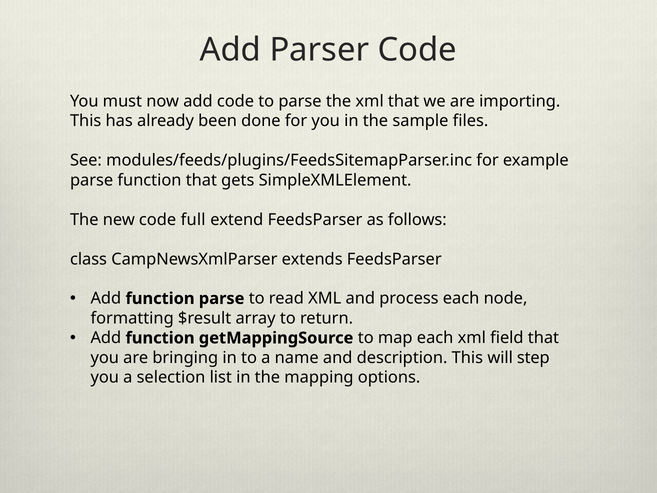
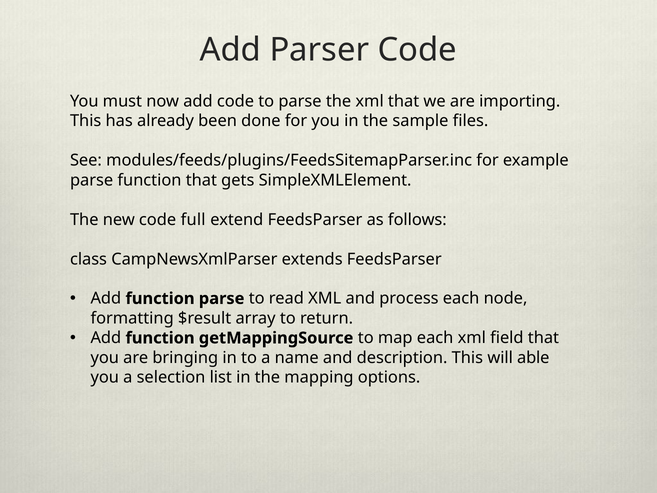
step: step -> able
